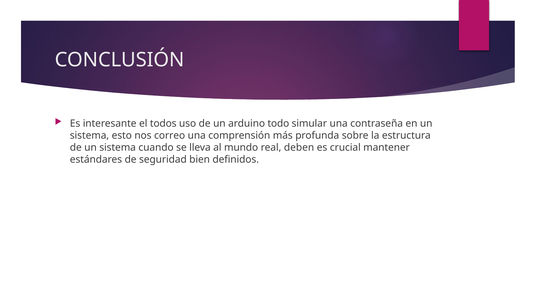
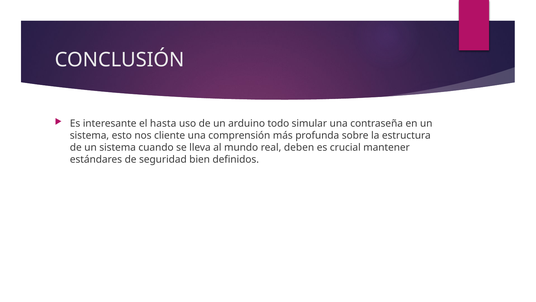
todos: todos -> hasta
correo: correo -> cliente
